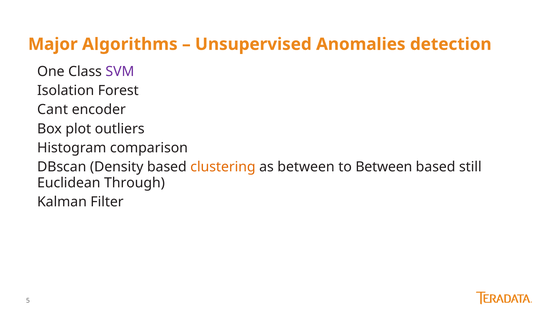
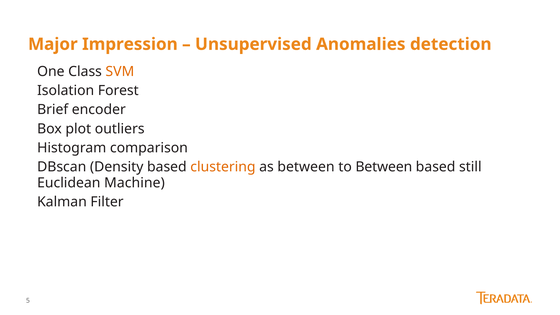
Algorithms: Algorithms -> Impression
SVM colour: purple -> orange
Cant: Cant -> Brief
Through: Through -> Machine
